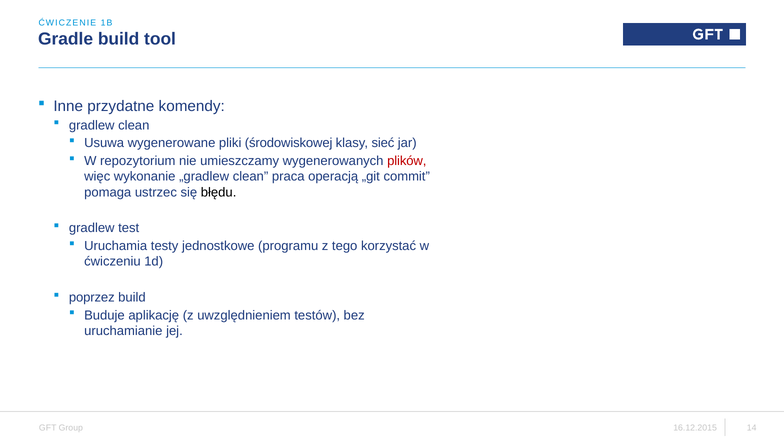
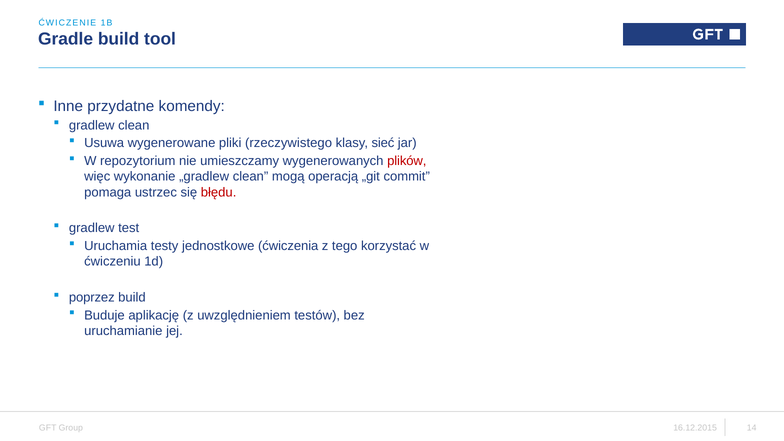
środowiskowej: środowiskowej -> rzeczywistego
praca: praca -> mogą
błędu colour: black -> red
programu: programu -> ćwiczenia
